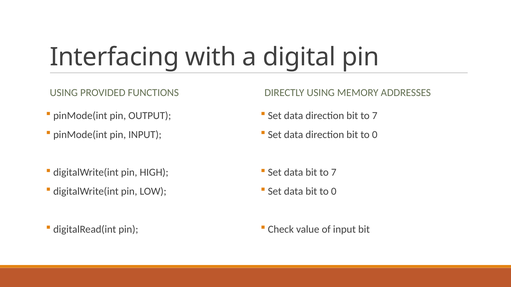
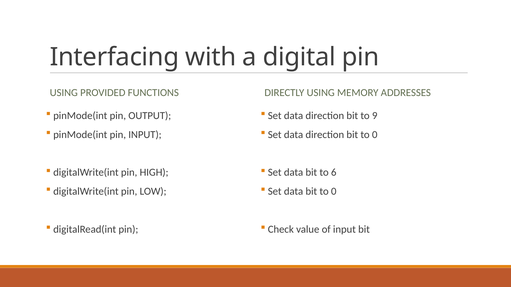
direction bit to 7: 7 -> 9
data bit to 7: 7 -> 6
